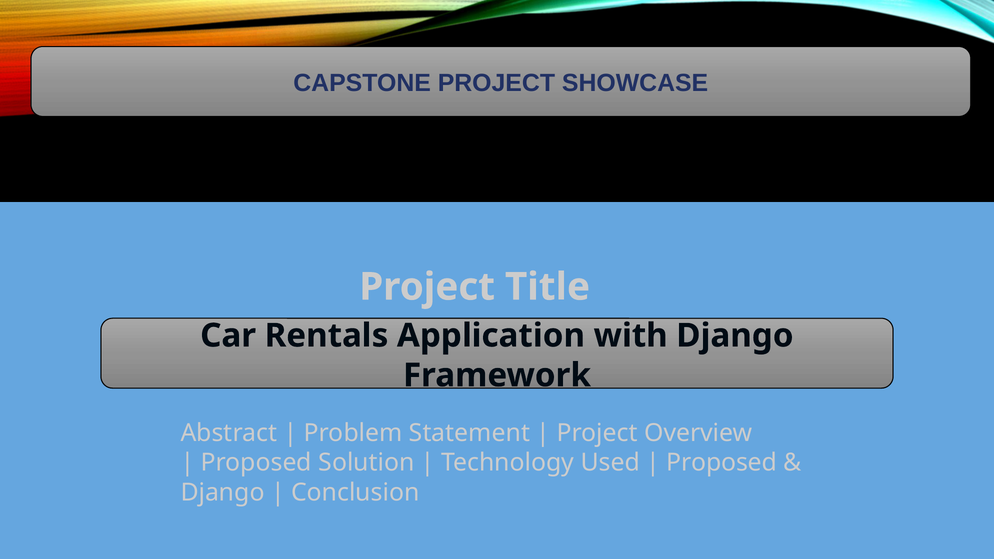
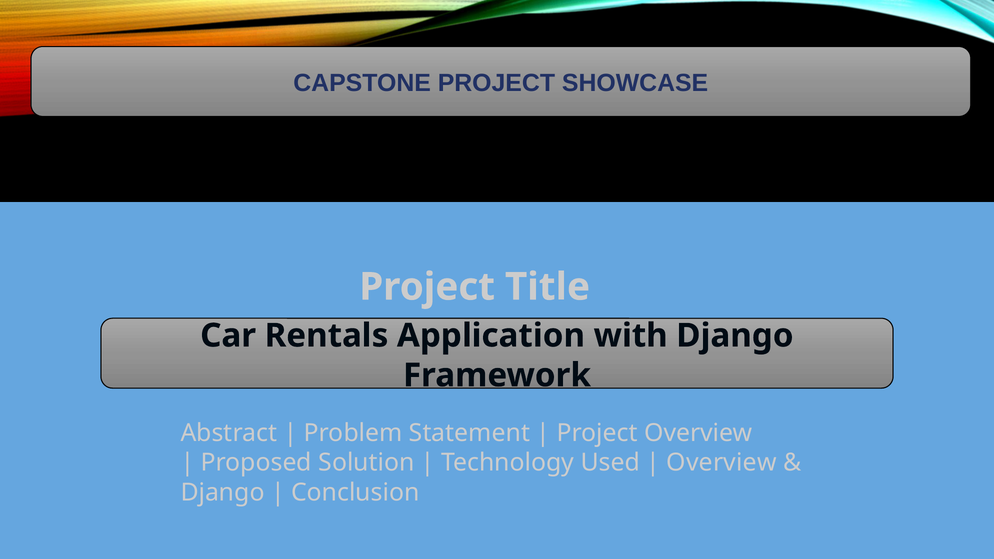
Proposed at (722, 463): Proposed -> Overview
